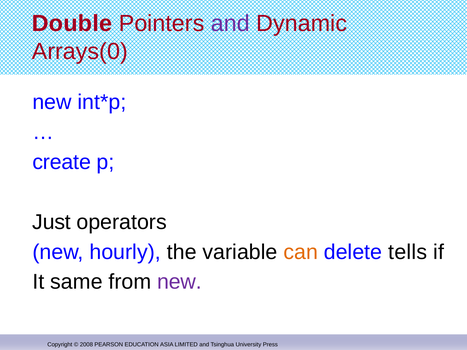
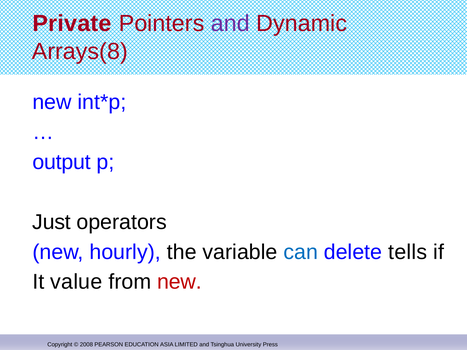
Double: Double -> Private
Arrays(0: Arrays(0 -> Arrays(8
create: create -> output
can colour: orange -> blue
same: same -> value
new at (179, 282) colour: purple -> red
